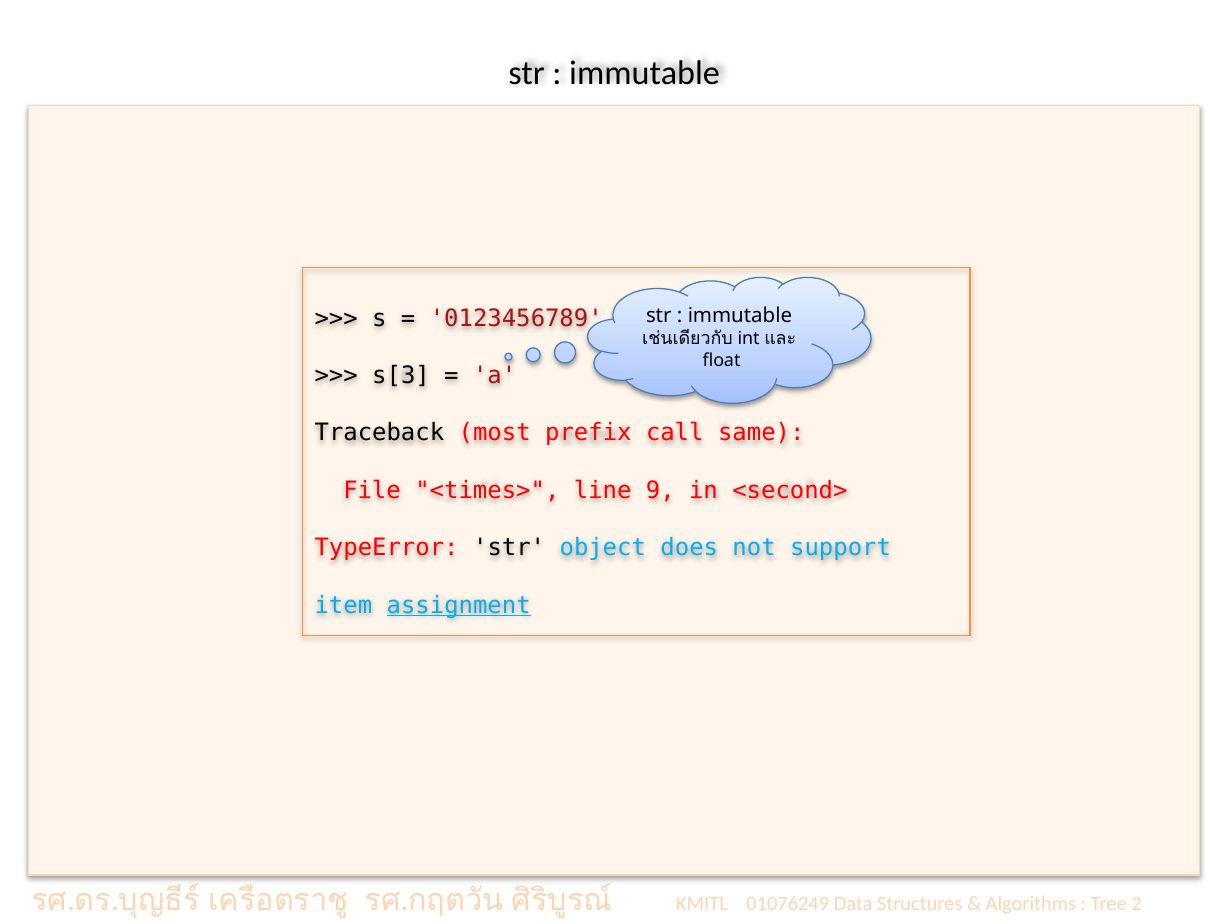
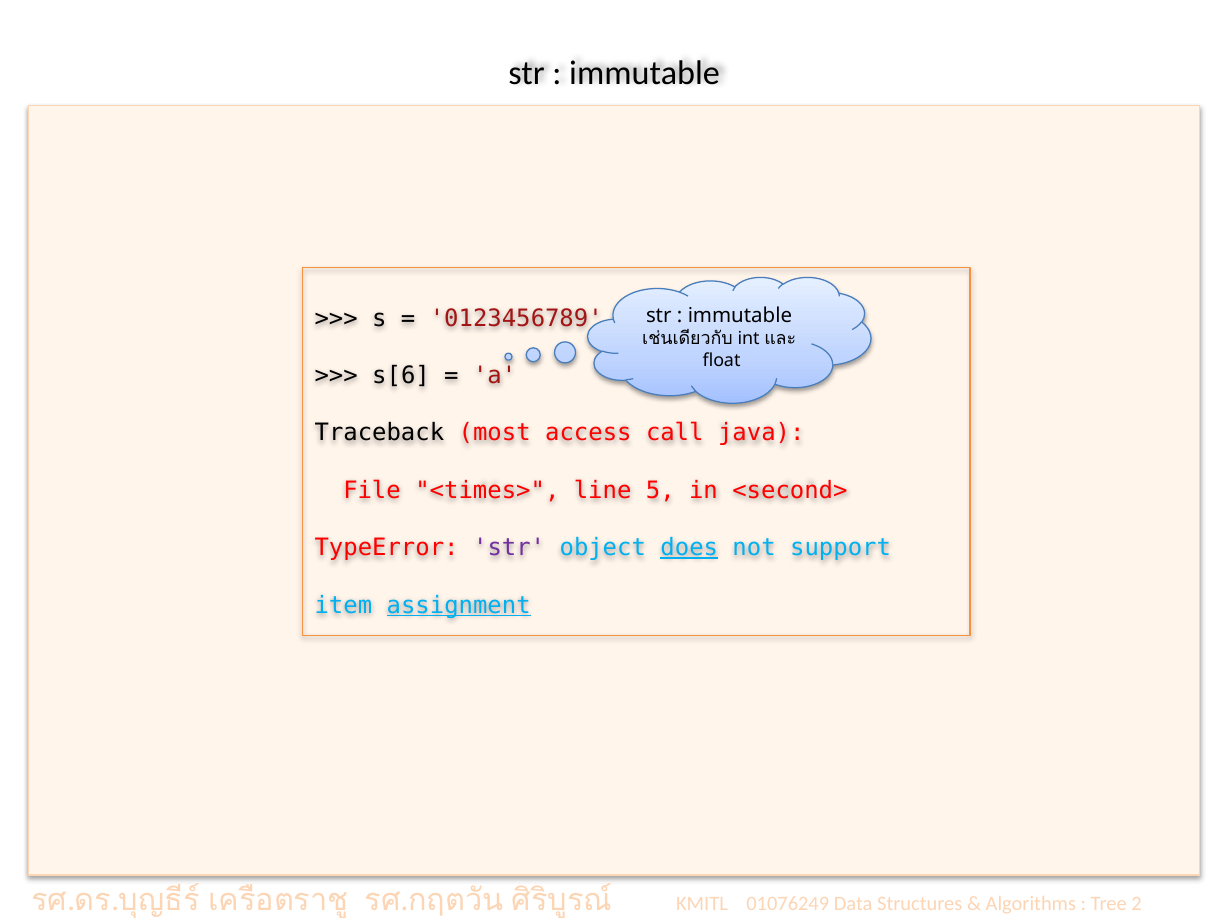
s[3: s[3 -> s[6
prefix: prefix -> access
same: same -> java
9: 9 -> 5
str at (509, 548) colour: black -> purple
does underline: none -> present
